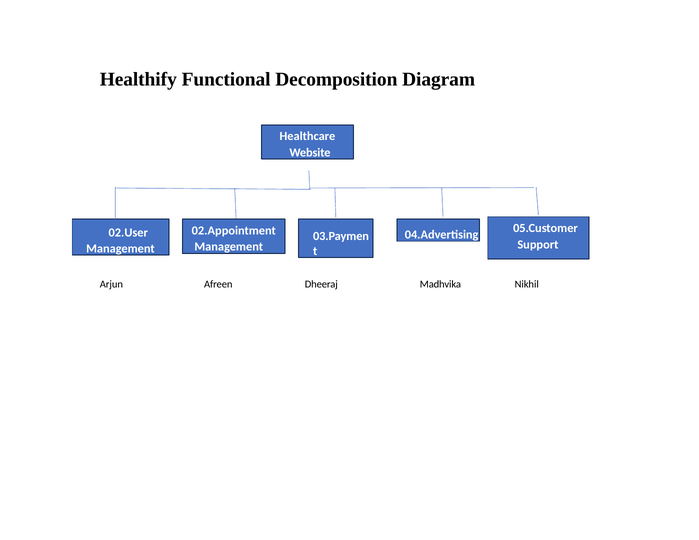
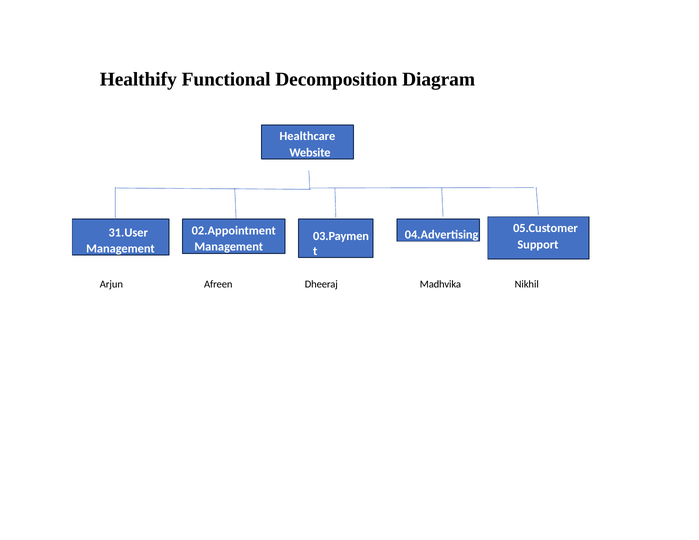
02.User: 02.User -> 31.User
